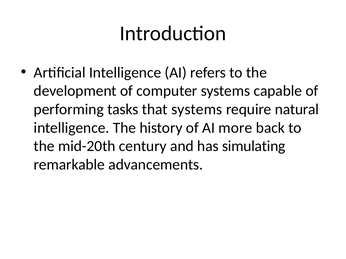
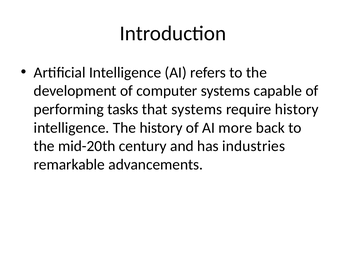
require natural: natural -> history
simulating: simulating -> industries
